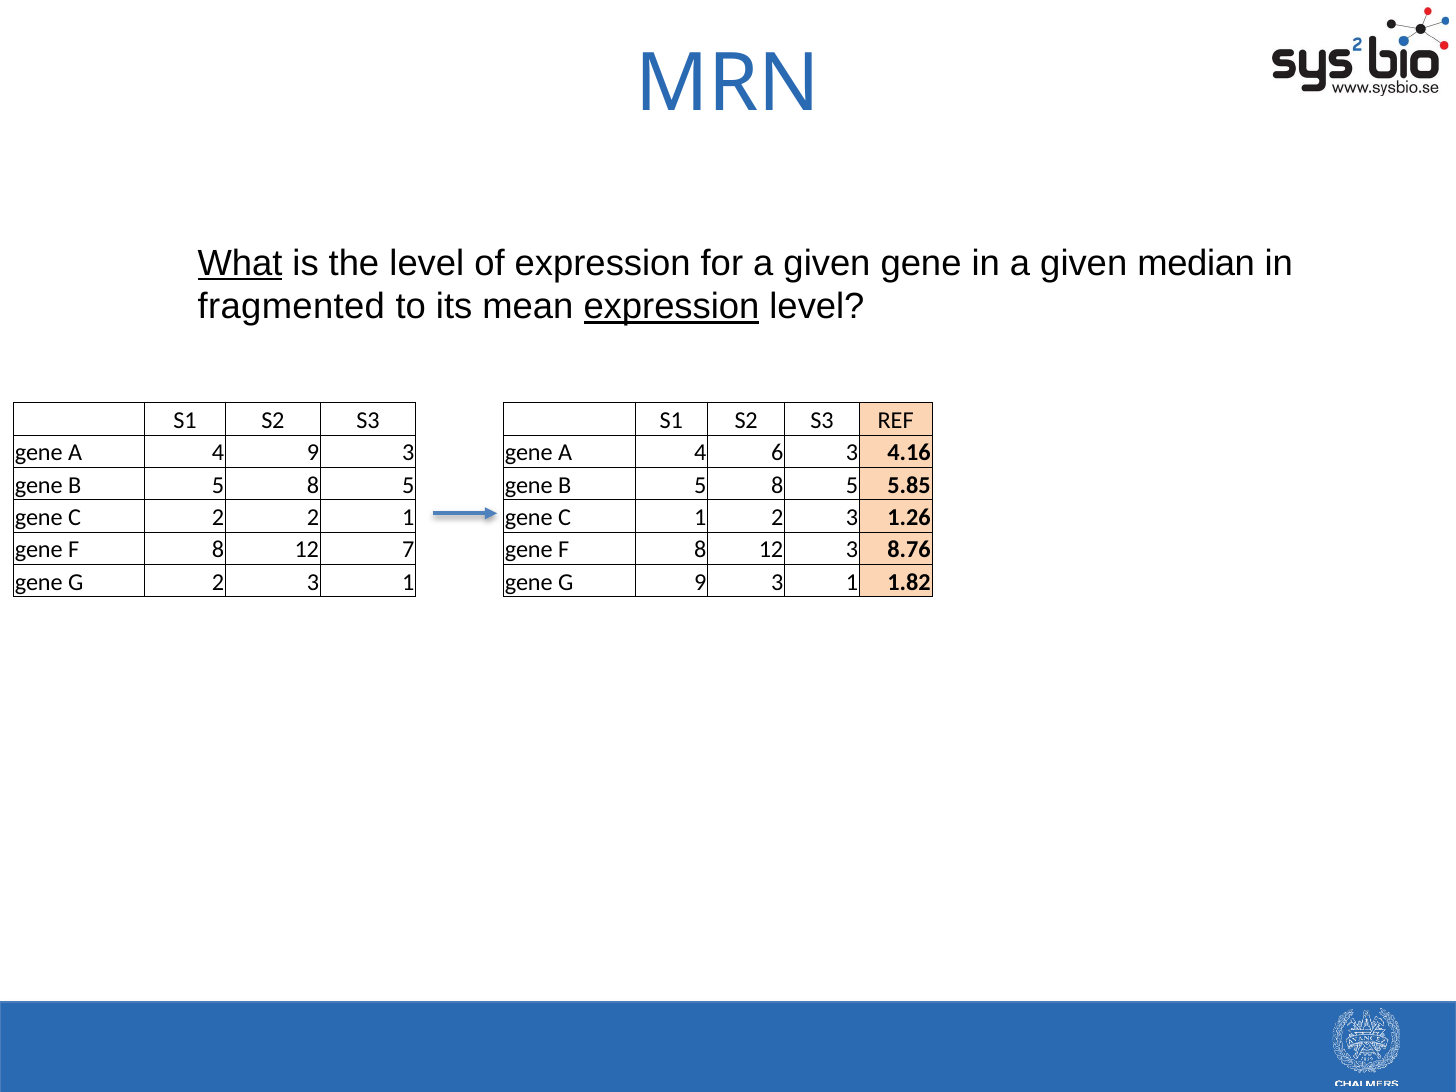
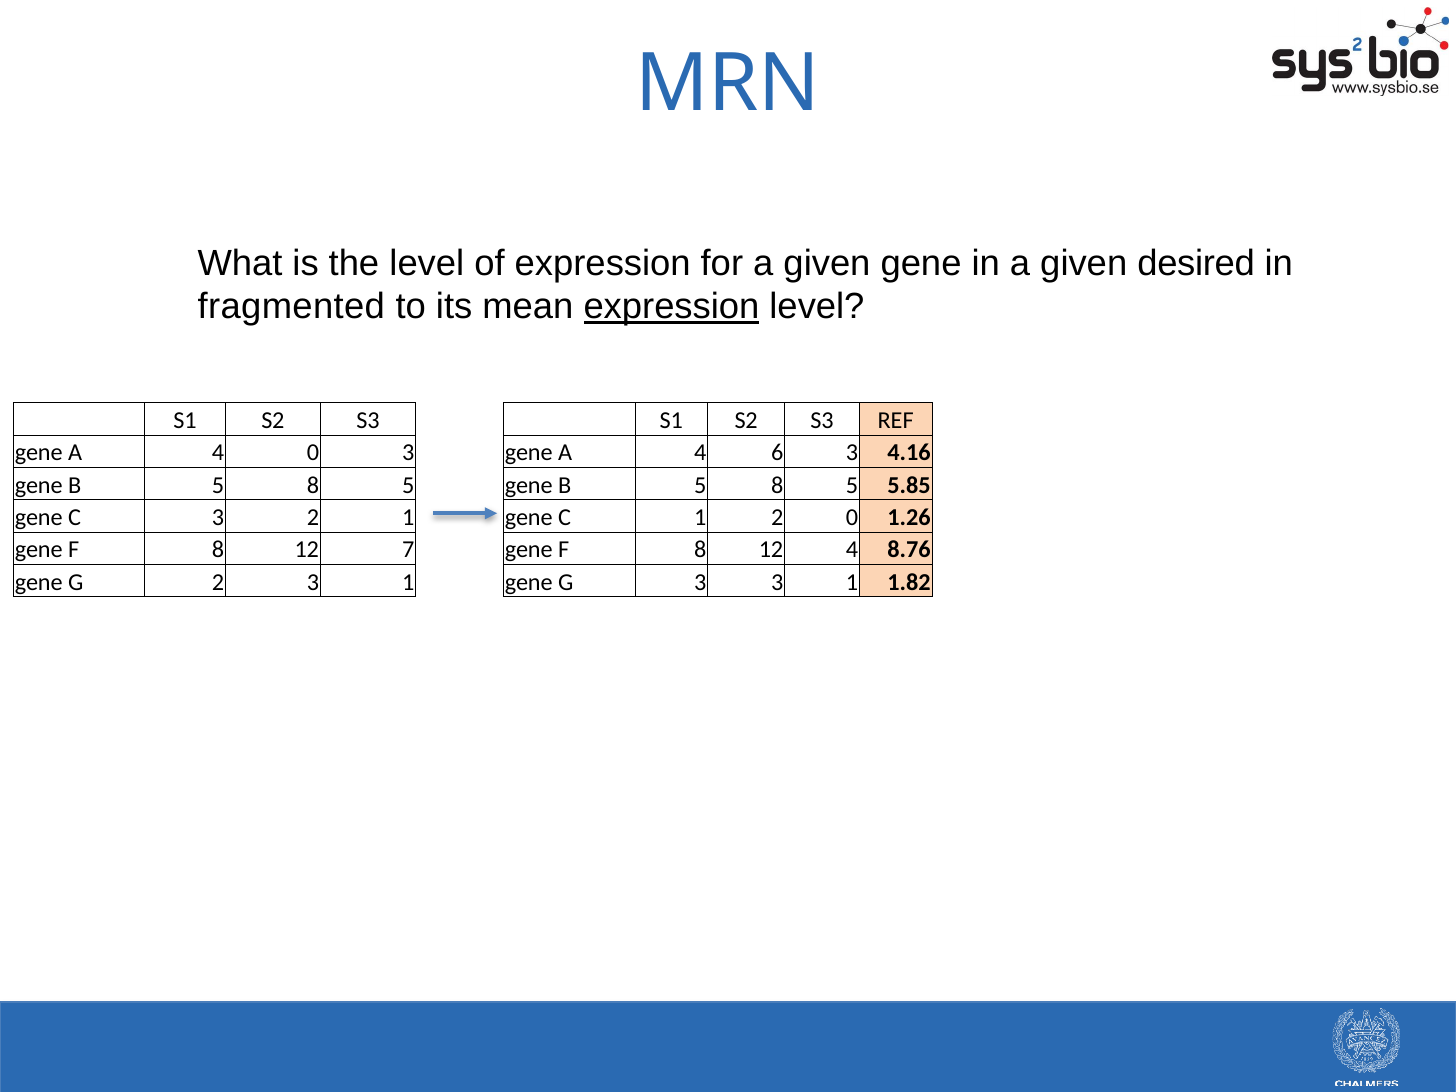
What underline: present -> none
median: median -> desired
4 9: 9 -> 0
C 2: 2 -> 3
1 2 3: 3 -> 0
12 3: 3 -> 4
G 9: 9 -> 3
